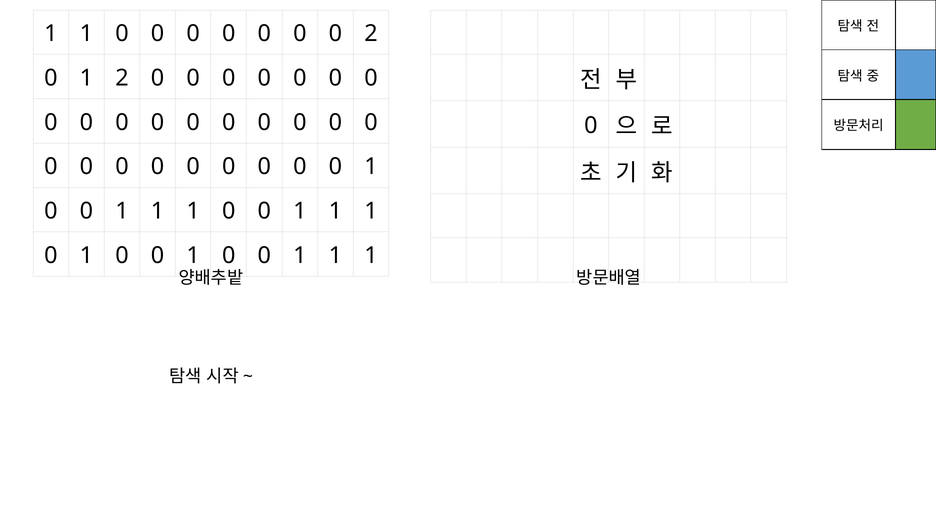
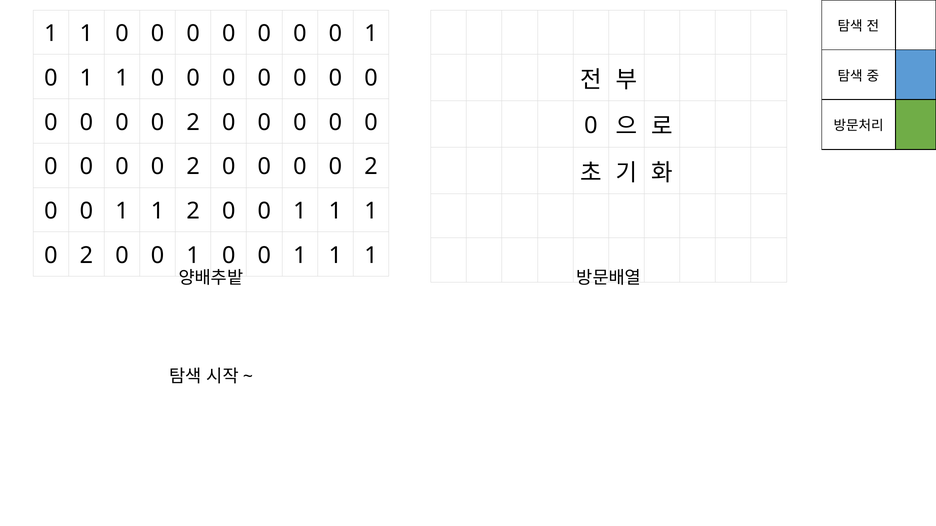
0 0 0 2: 2 -> 1
2 at (122, 78): 2 -> 1
0 at (193, 122): 0 -> 2
0 at (193, 167): 0 -> 2
1 at (371, 167): 1 -> 2
1 at (193, 211): 1 -> 2
1 at (86, 256): 1 -> 2
